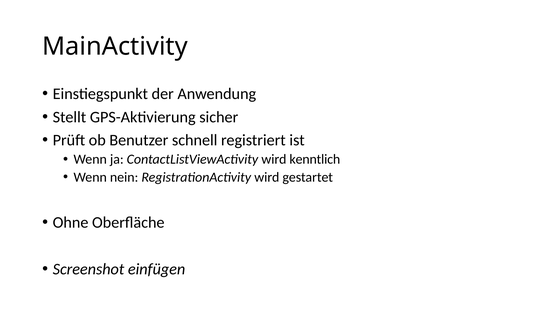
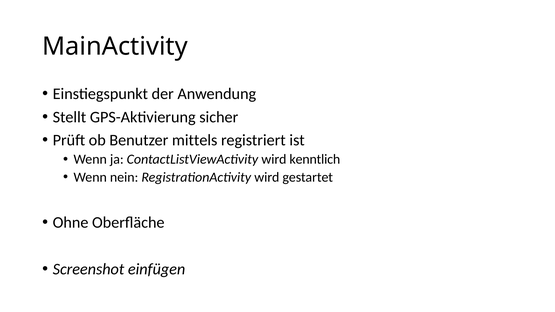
schnell: schnell -> mittels
